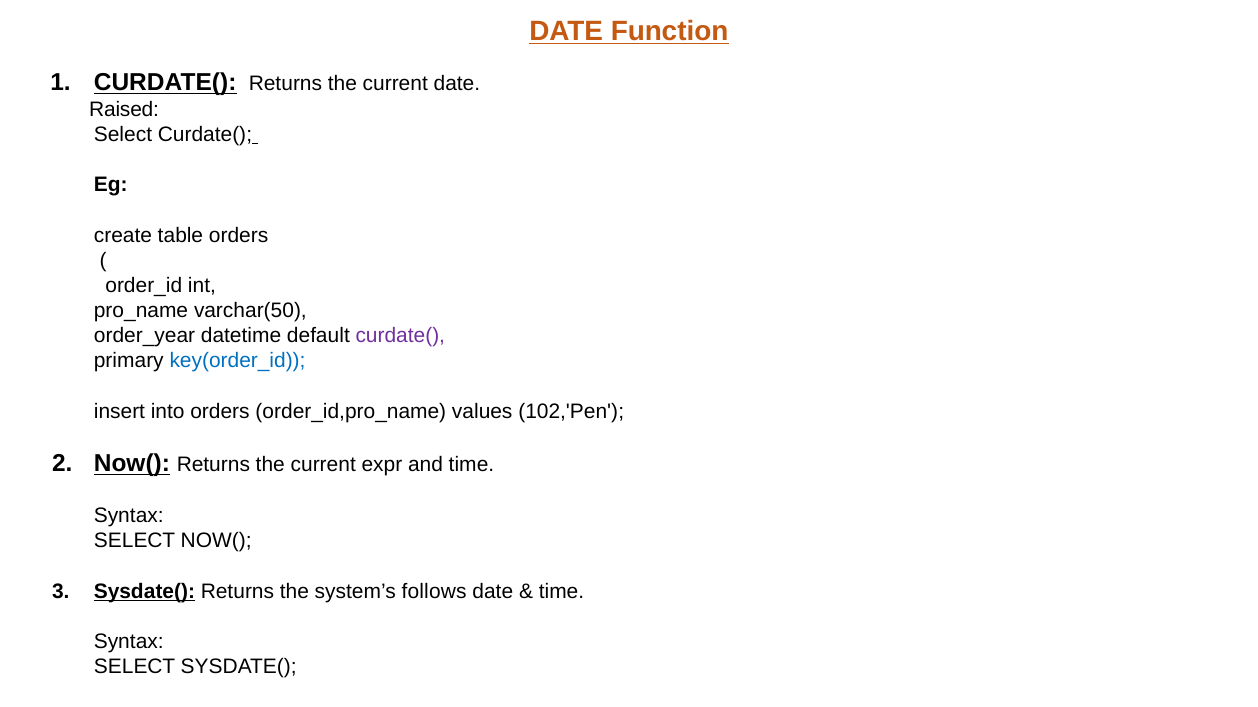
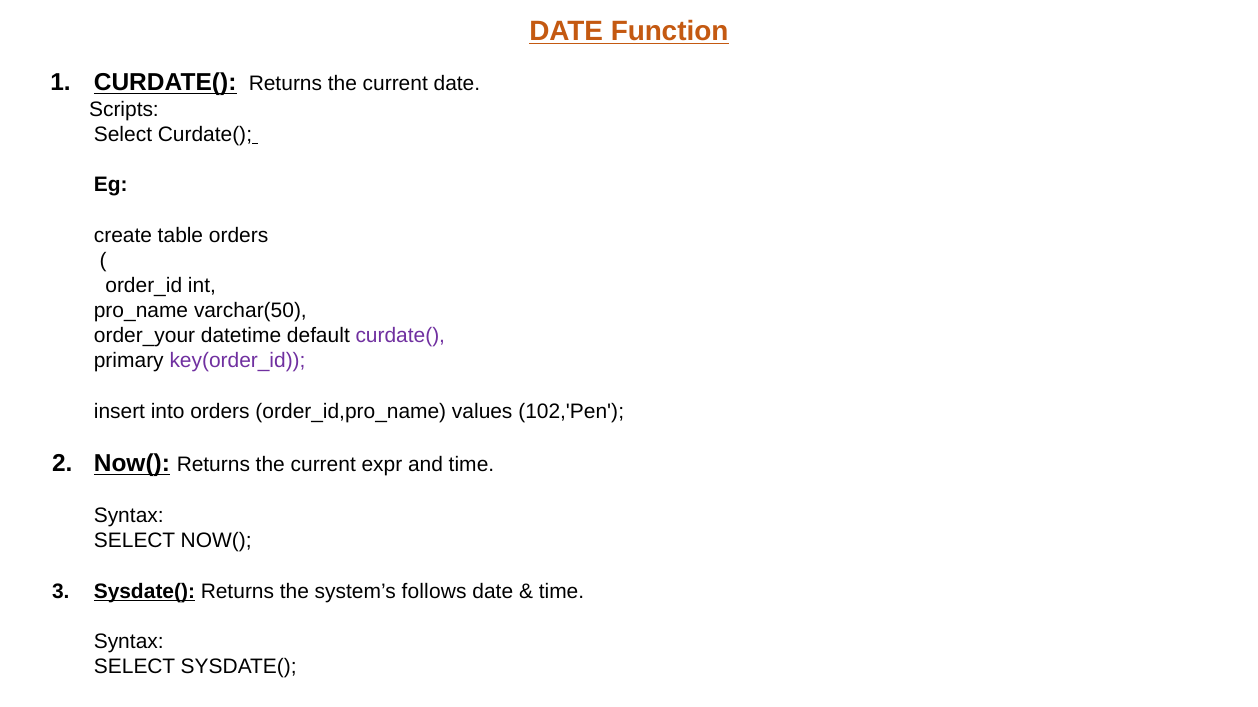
Raised: Raised -> Scripts
order_year: order_year -> order_your
key(order_id colour: blue -> purple
